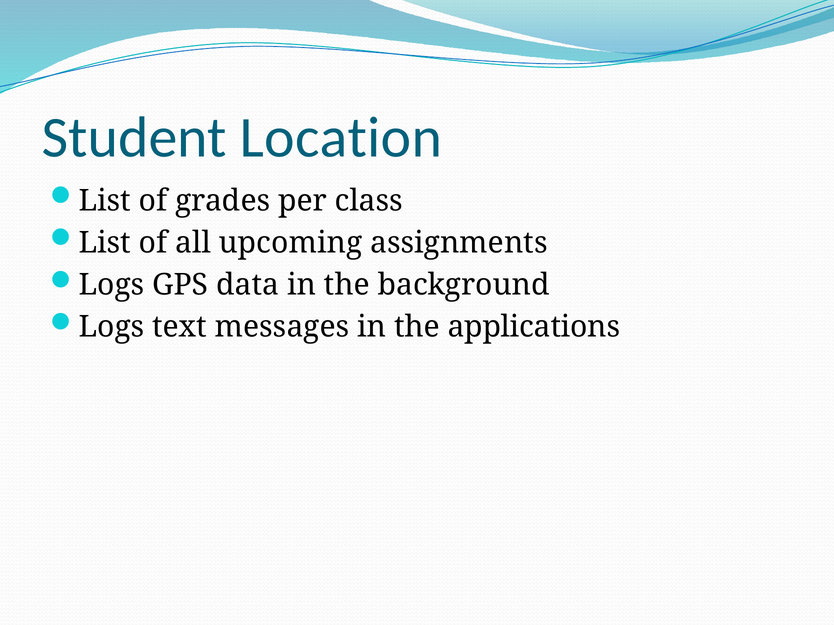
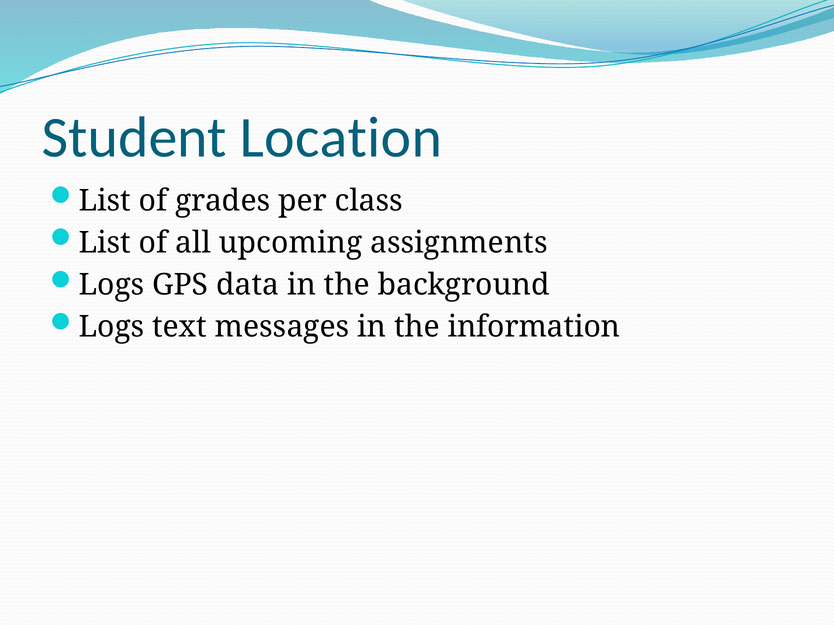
applications: applications -> information
